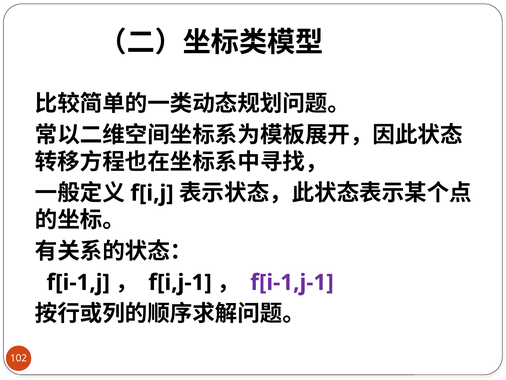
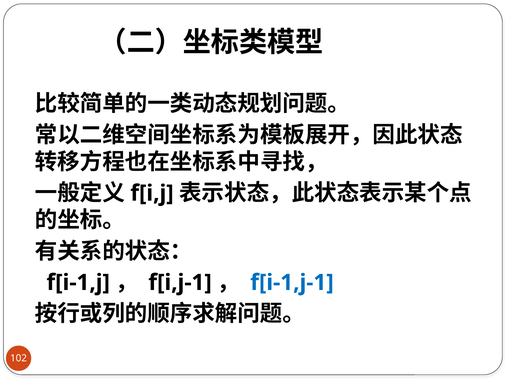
f[i-1,j-1 colour: purple -> blue
